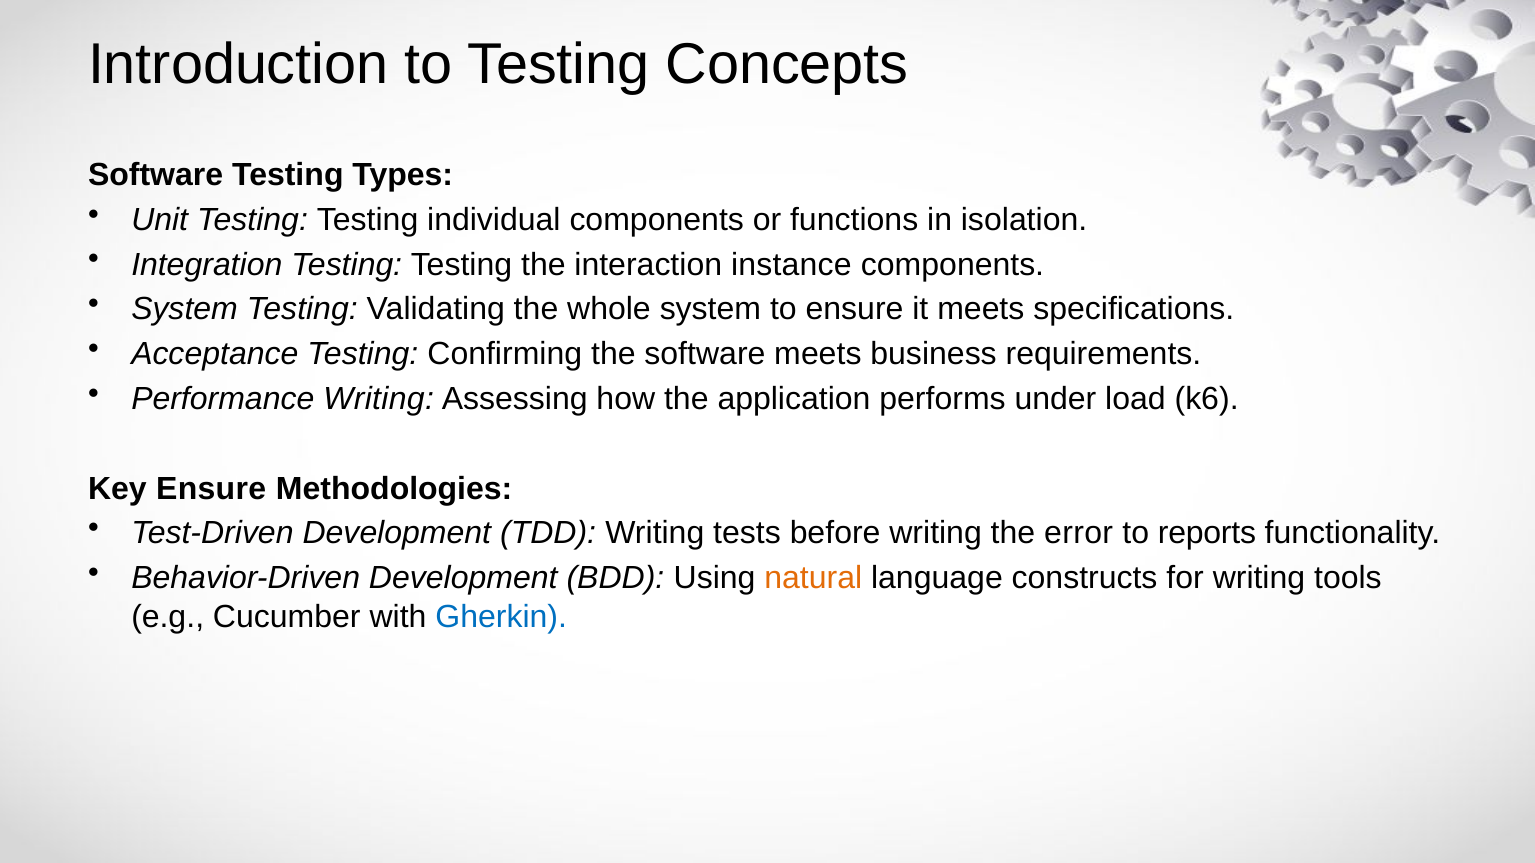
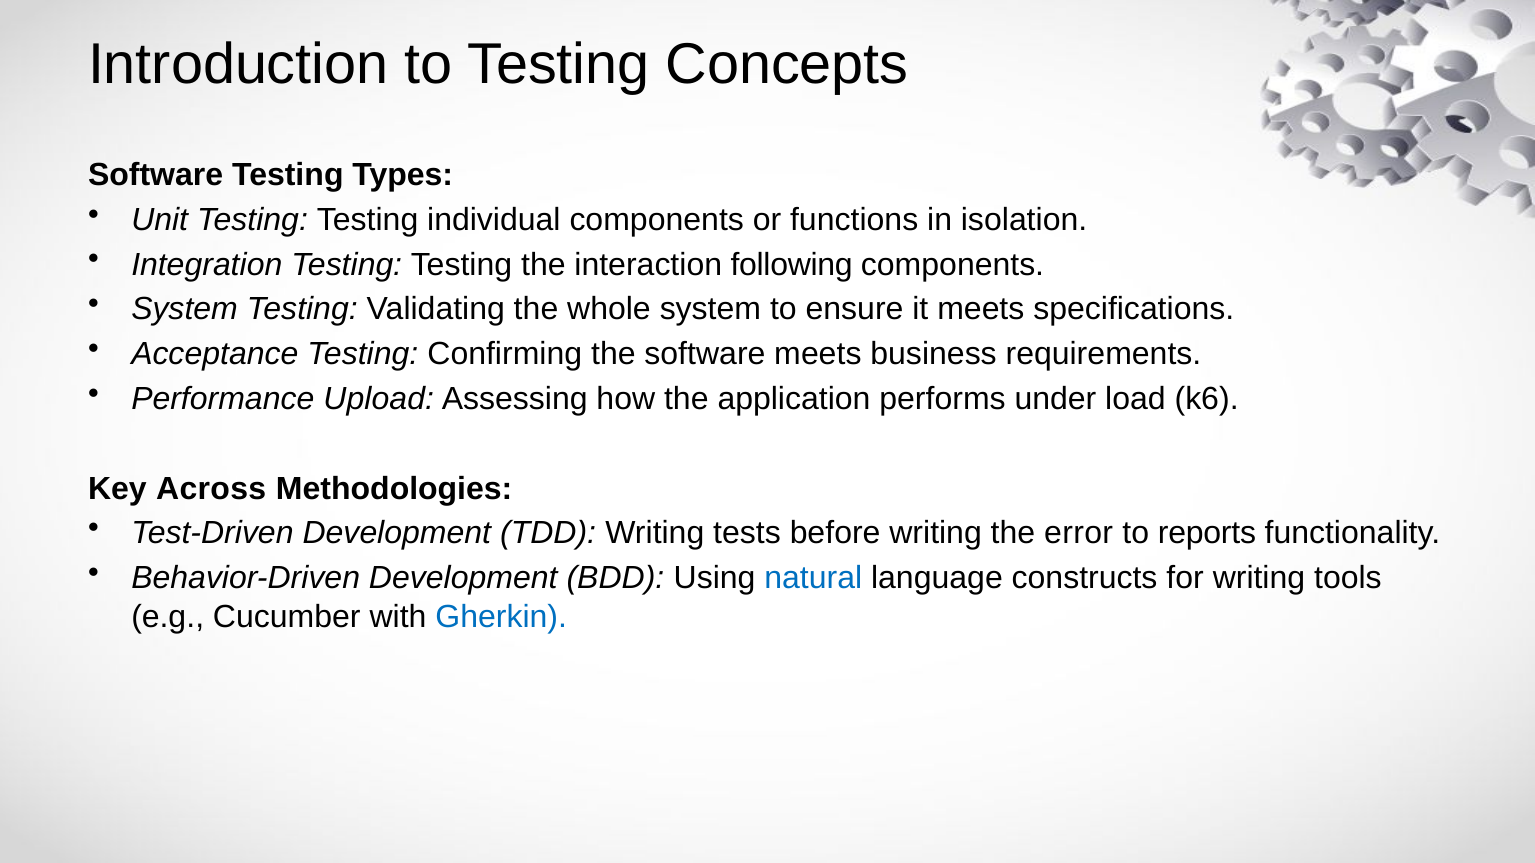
instance: instance -> following
Performance Writing: Writing -> Upload
Key Ensure: Ensure -> Across
natural colour: orange -> blue
